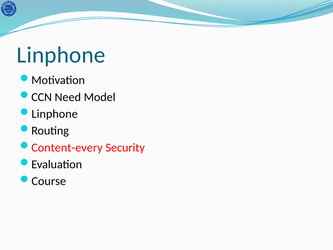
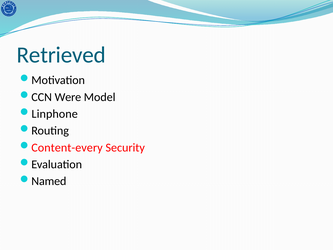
Linphone at (61, 55): Linphone -> Retrieved
Need: Need -> Were
Course: Course -> Named
